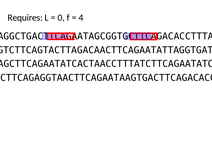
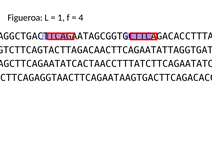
Requires: Requires -> Figueroa
0: 0 -> 1
